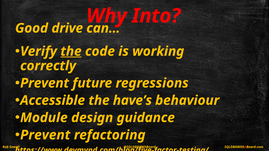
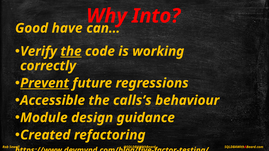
drive: drive -> have
Prevent at (45, 83) underline: none -> present
have’s: have’s -> calls’s
Prevent at (45, 135): Prevent -> Created
